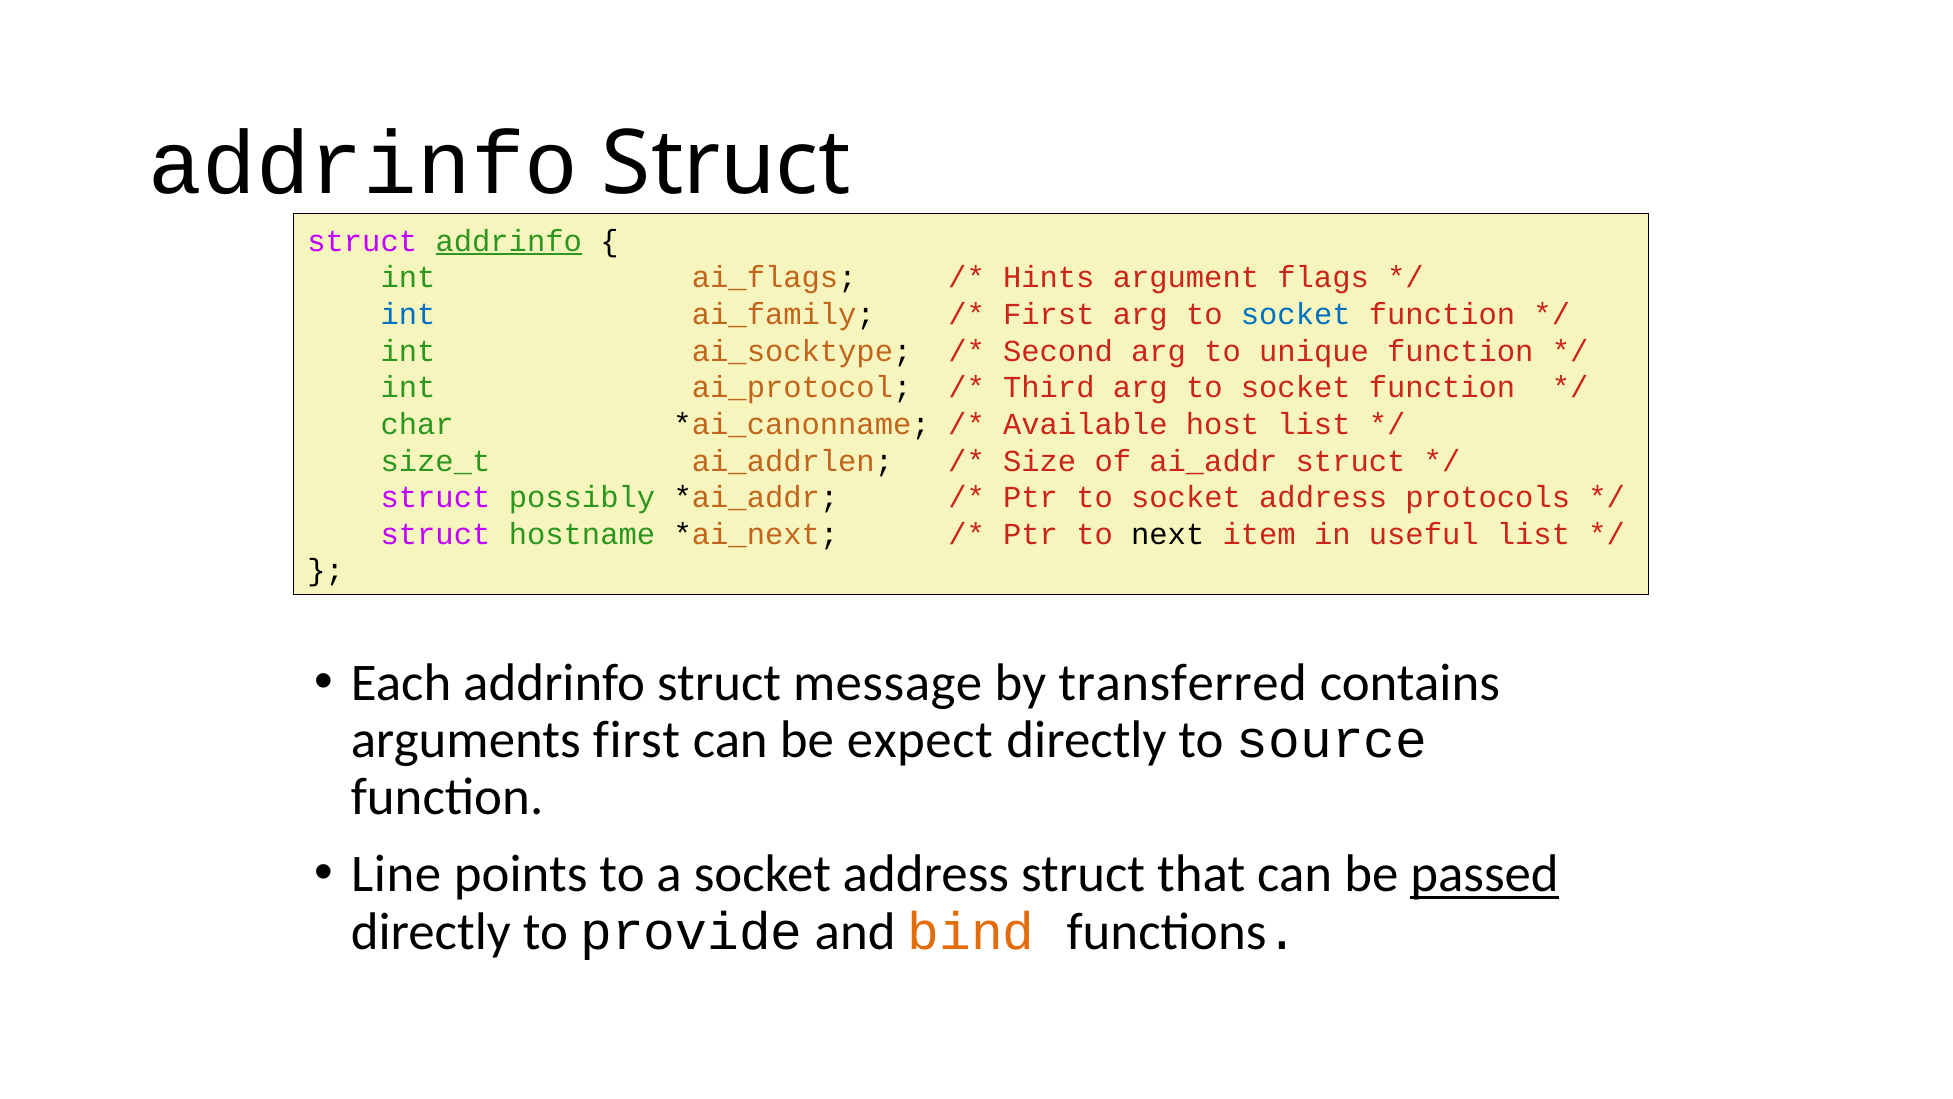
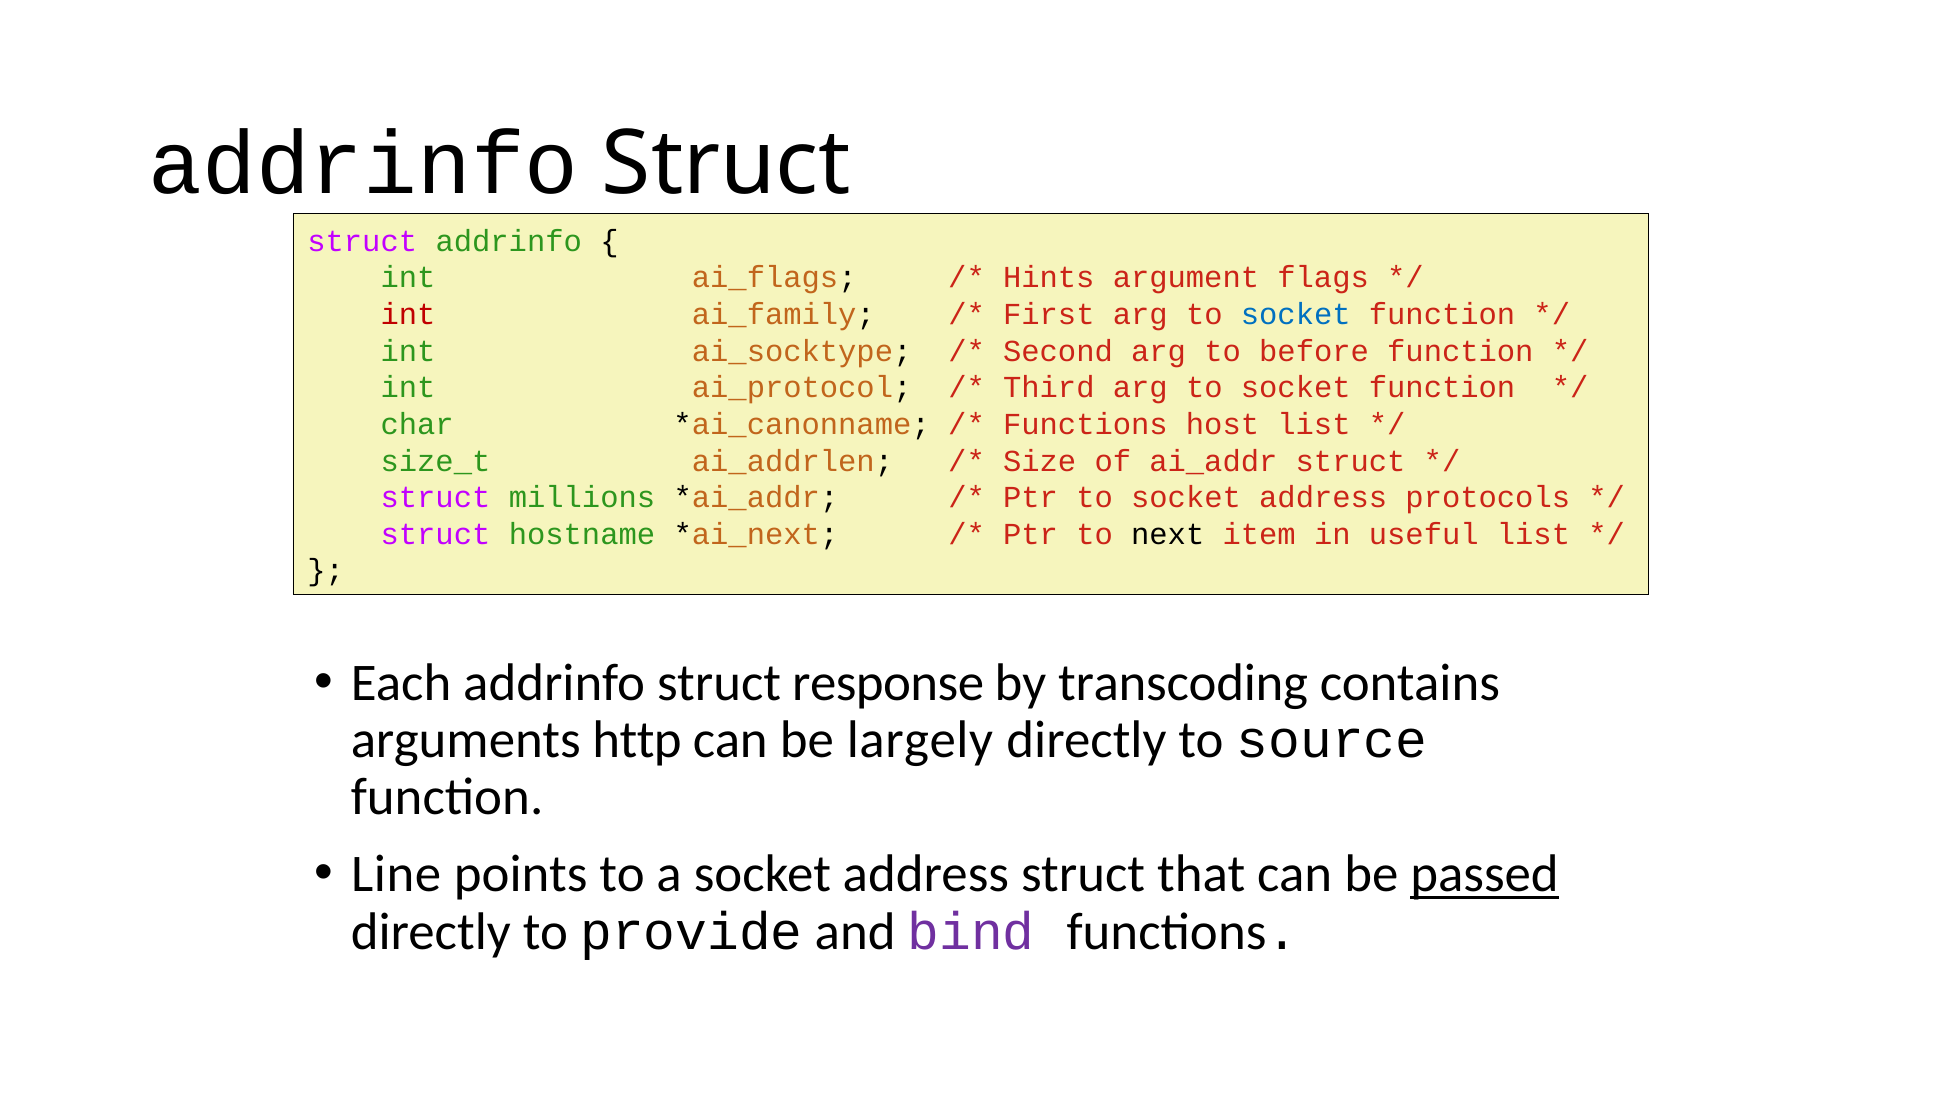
addrinfo at (509, 241) underline: present -> none
int at (408, 314) colour: blue -> red
unique: unique -> before
Available at (1085, 424): Available -> Functions
possibly: possibly -> millions
message: message -> response
transferred: transferred -> transcoding
arguments first: first -> http
expect: expect -> largely
bind colour: orange -> purple
